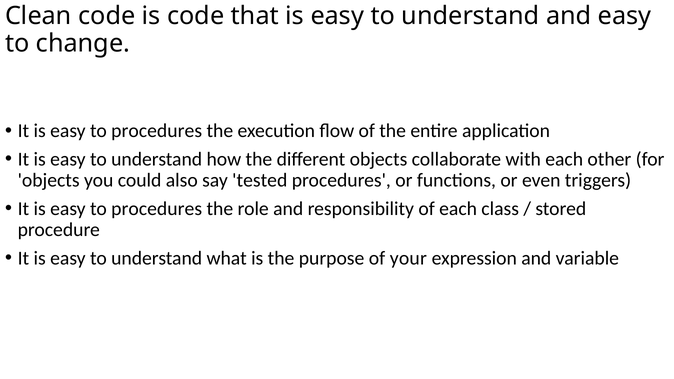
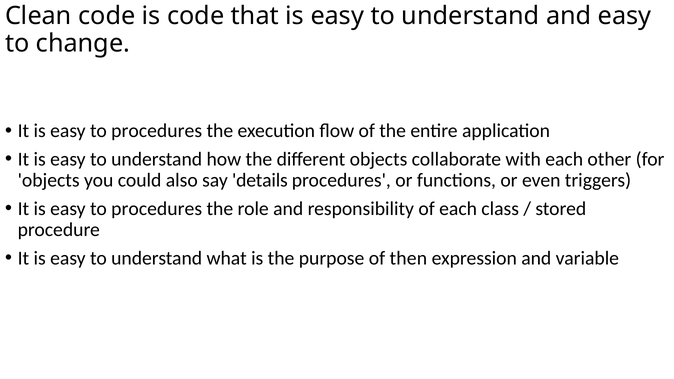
tested: tested -> details
your: your -> then
